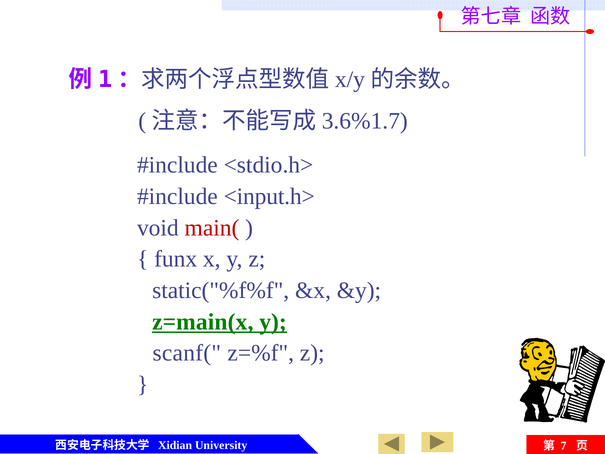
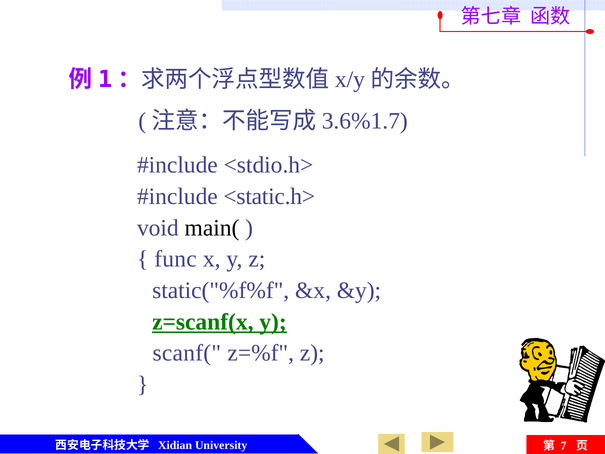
<input.h>: <input.h> -> <static.h>
main( colour: red -> black
funx: funx -> func
z=main(x: z=main(x -> z=scanf(x
